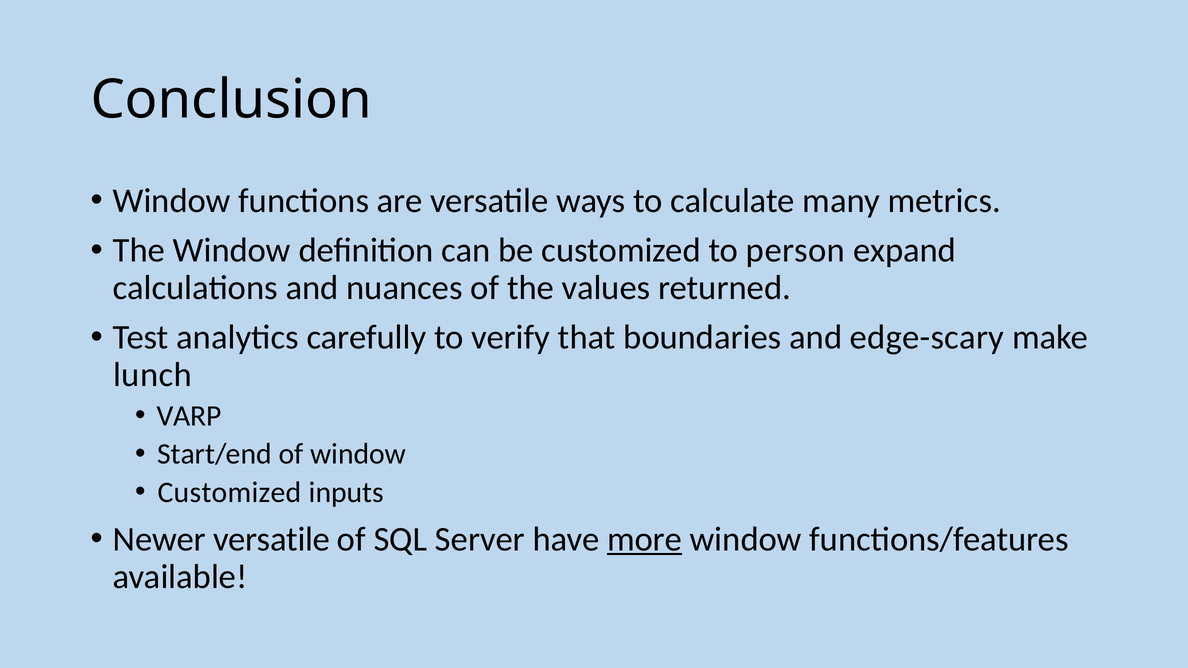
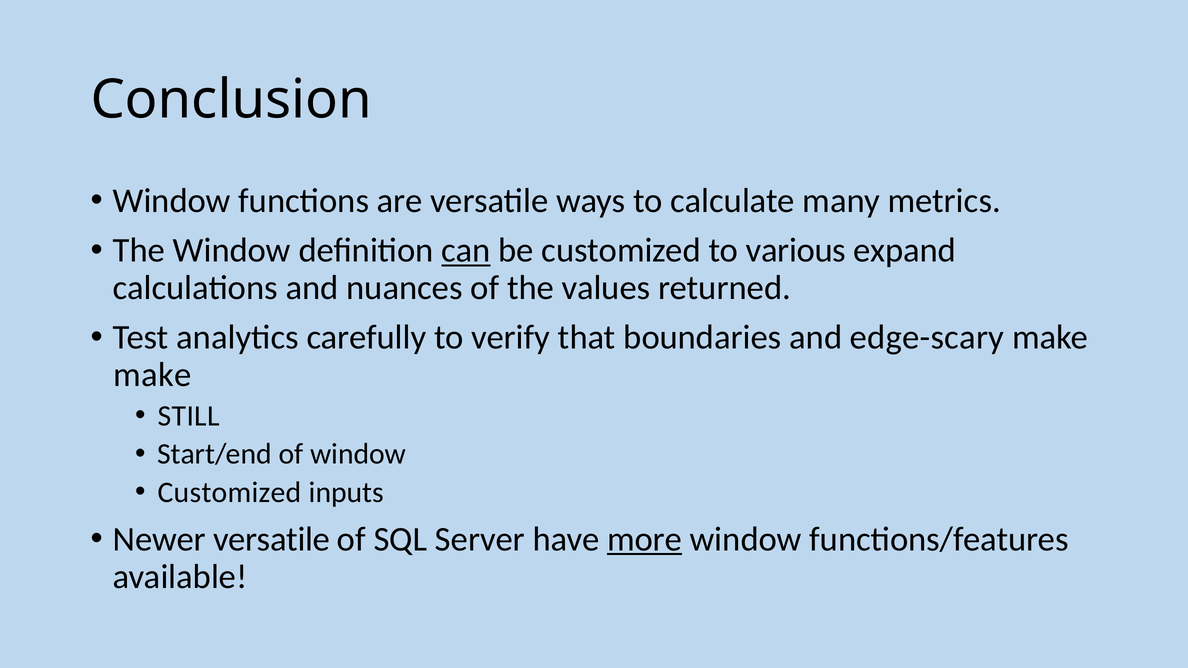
can underline: none -> present
person: person -> various
lunch at (152, 375): lunch -> make
VARP: VARP -> STILL
